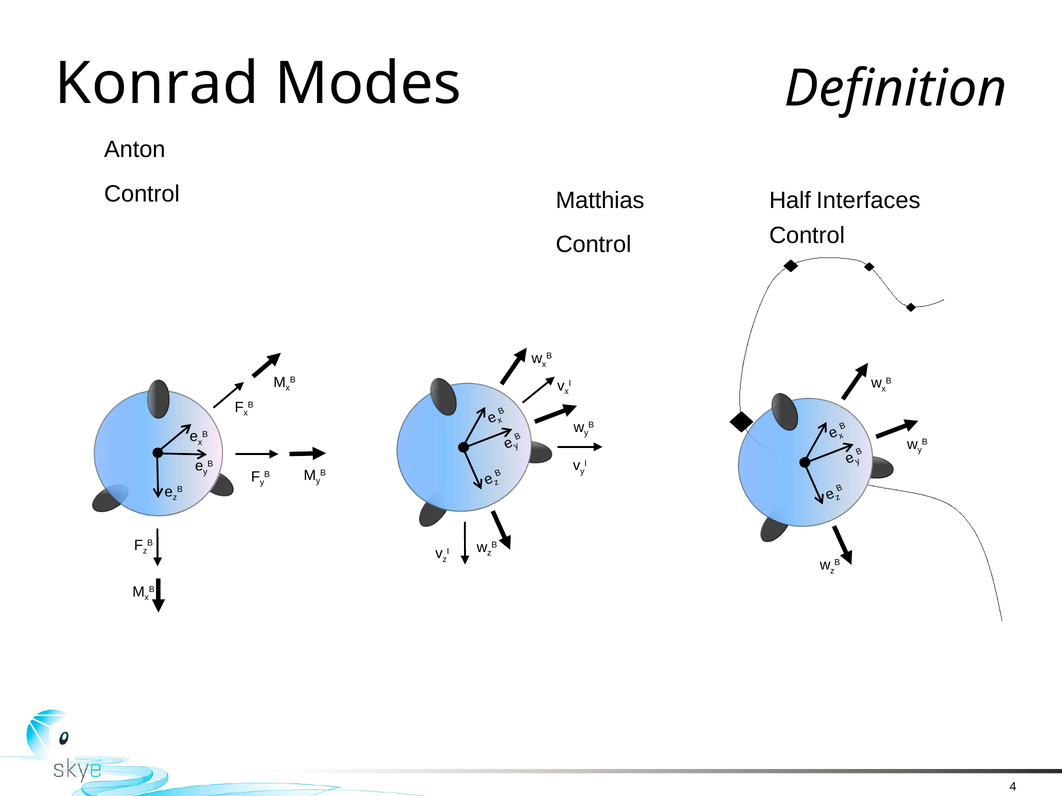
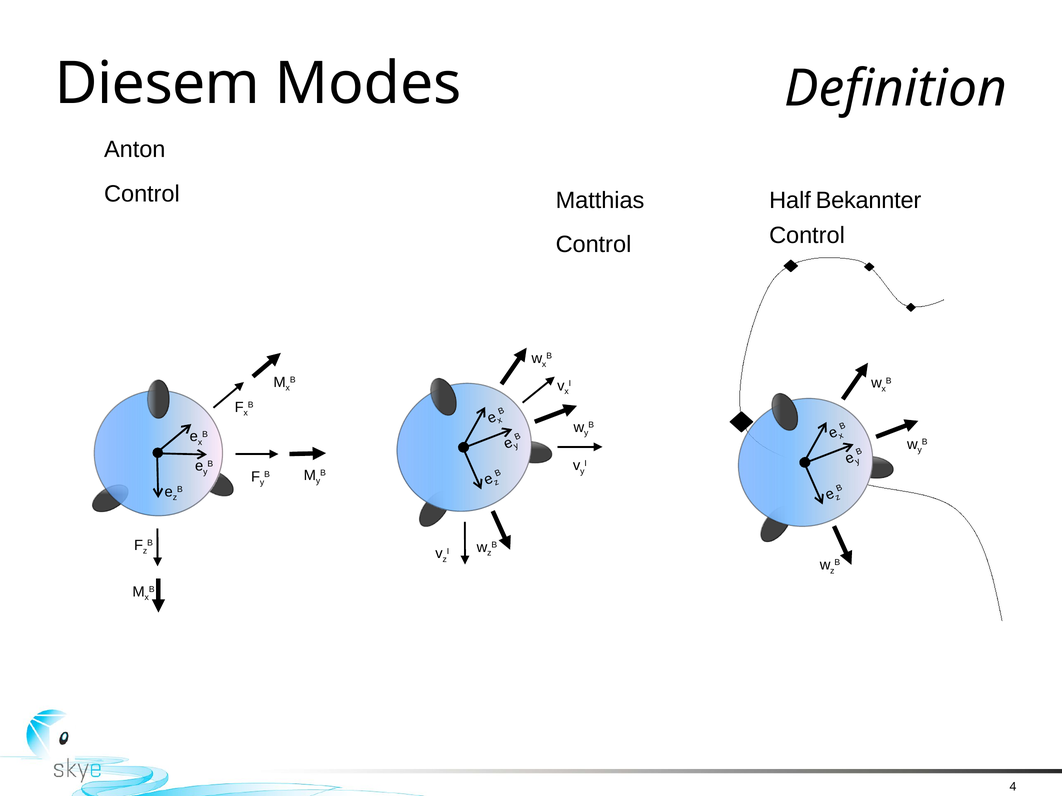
Konrad: Konrad -> Diesem
Interfaces: Interfaces -> Bekannter
